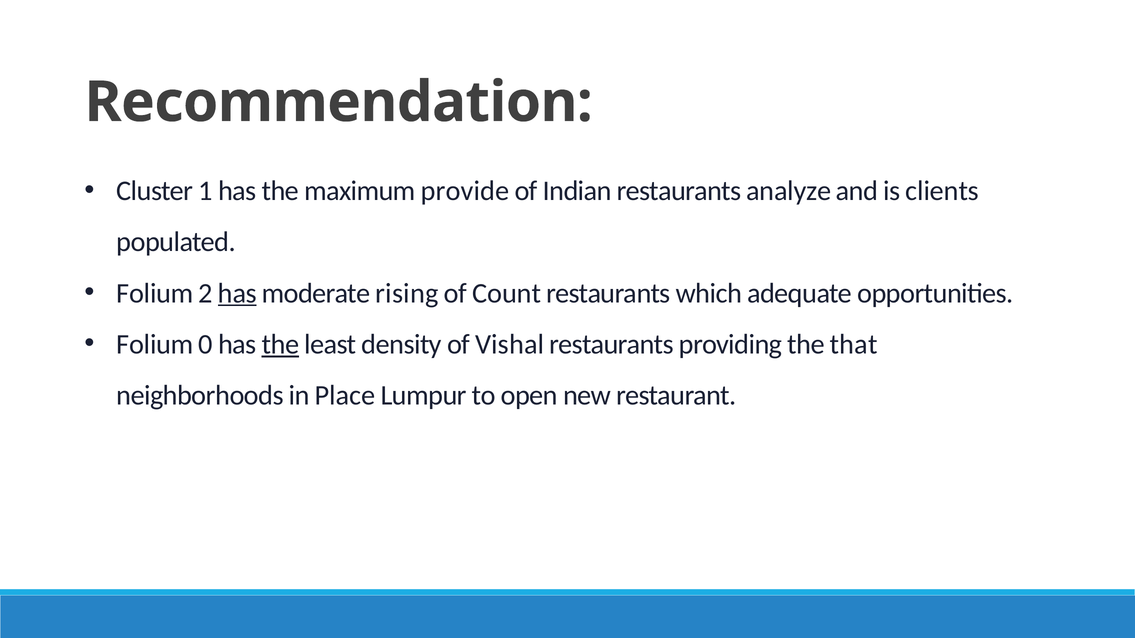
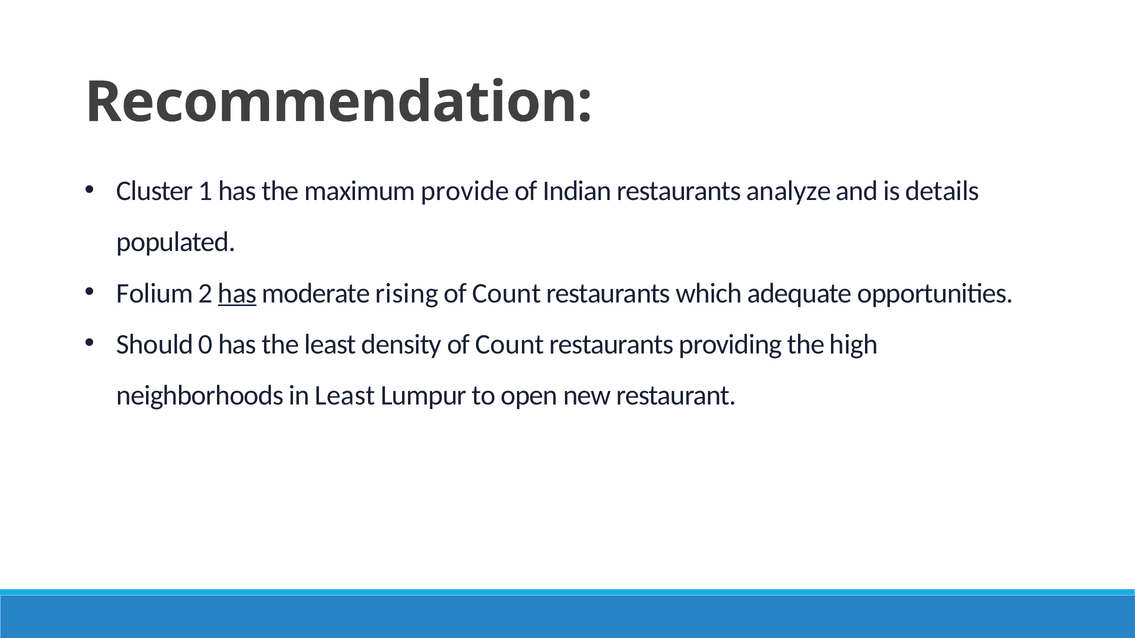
clients: clients -> details
Folium at (155, 344): Folium -> Should
the at (280, 344) underline: present -> none
density of Vishal: Vishal -> Count
that: that -> high
in Place: Place -> Least
